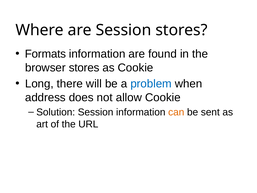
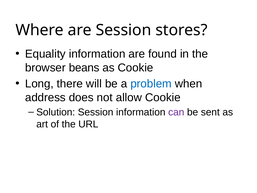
Formats: Formats -> Equality
browser stores: stores -> beans
can colour: orange -> purple
